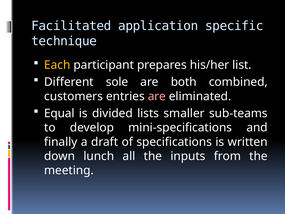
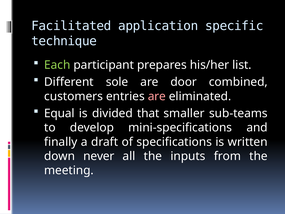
Each colour: yellow -> light green
both: both -> door
lists: lists -> that
lunch: lunch -> never
